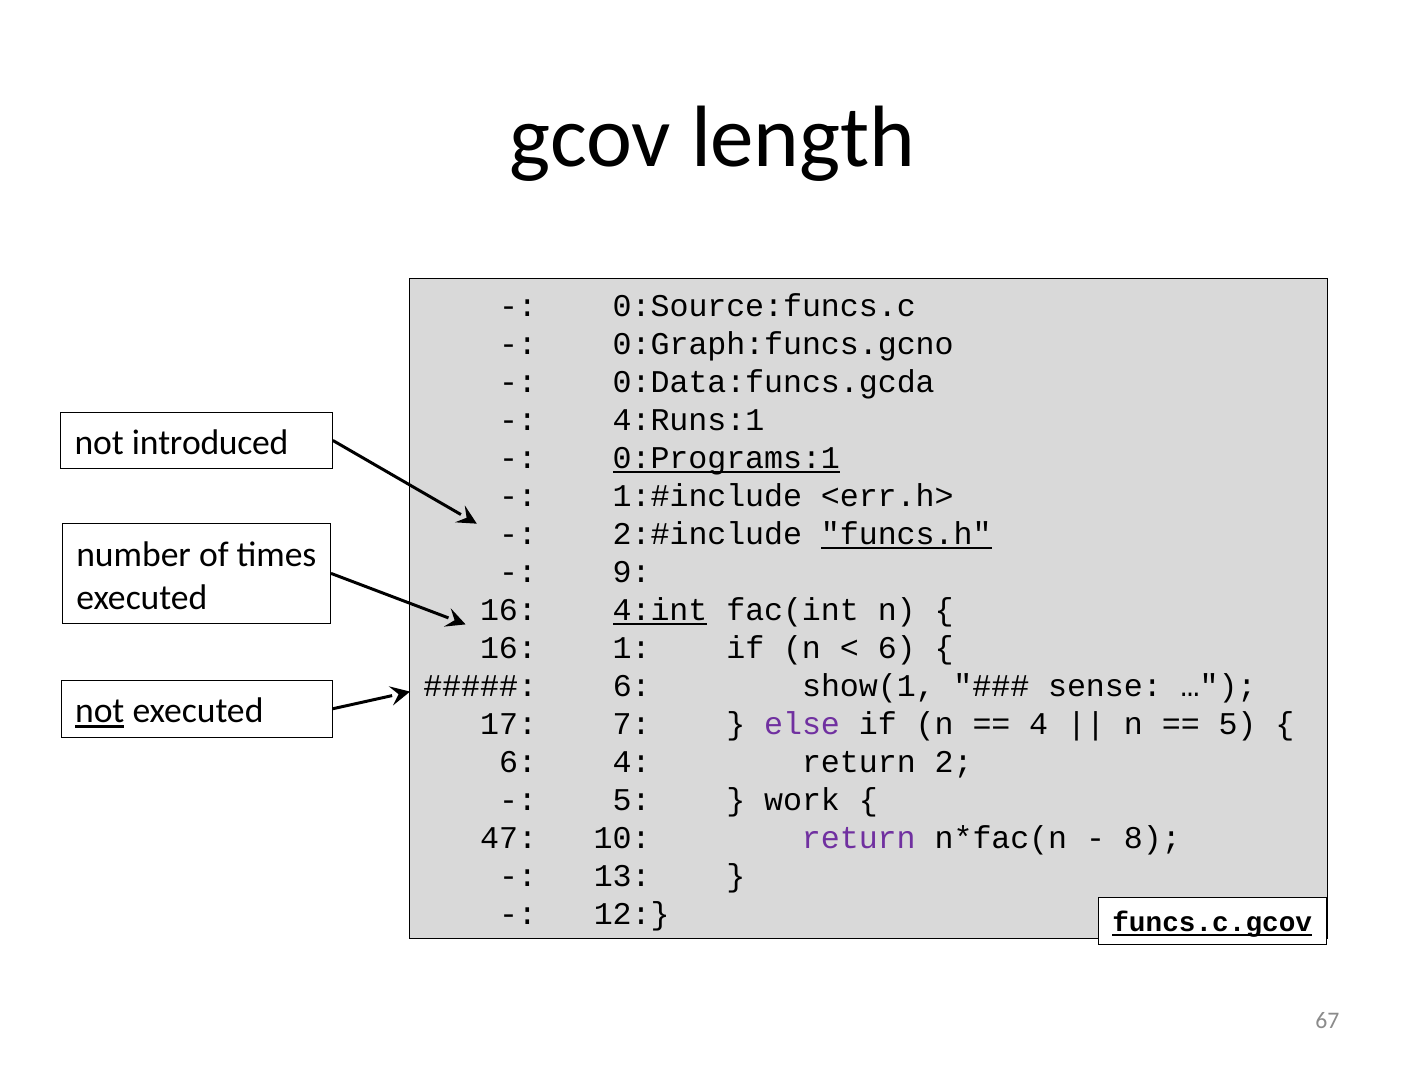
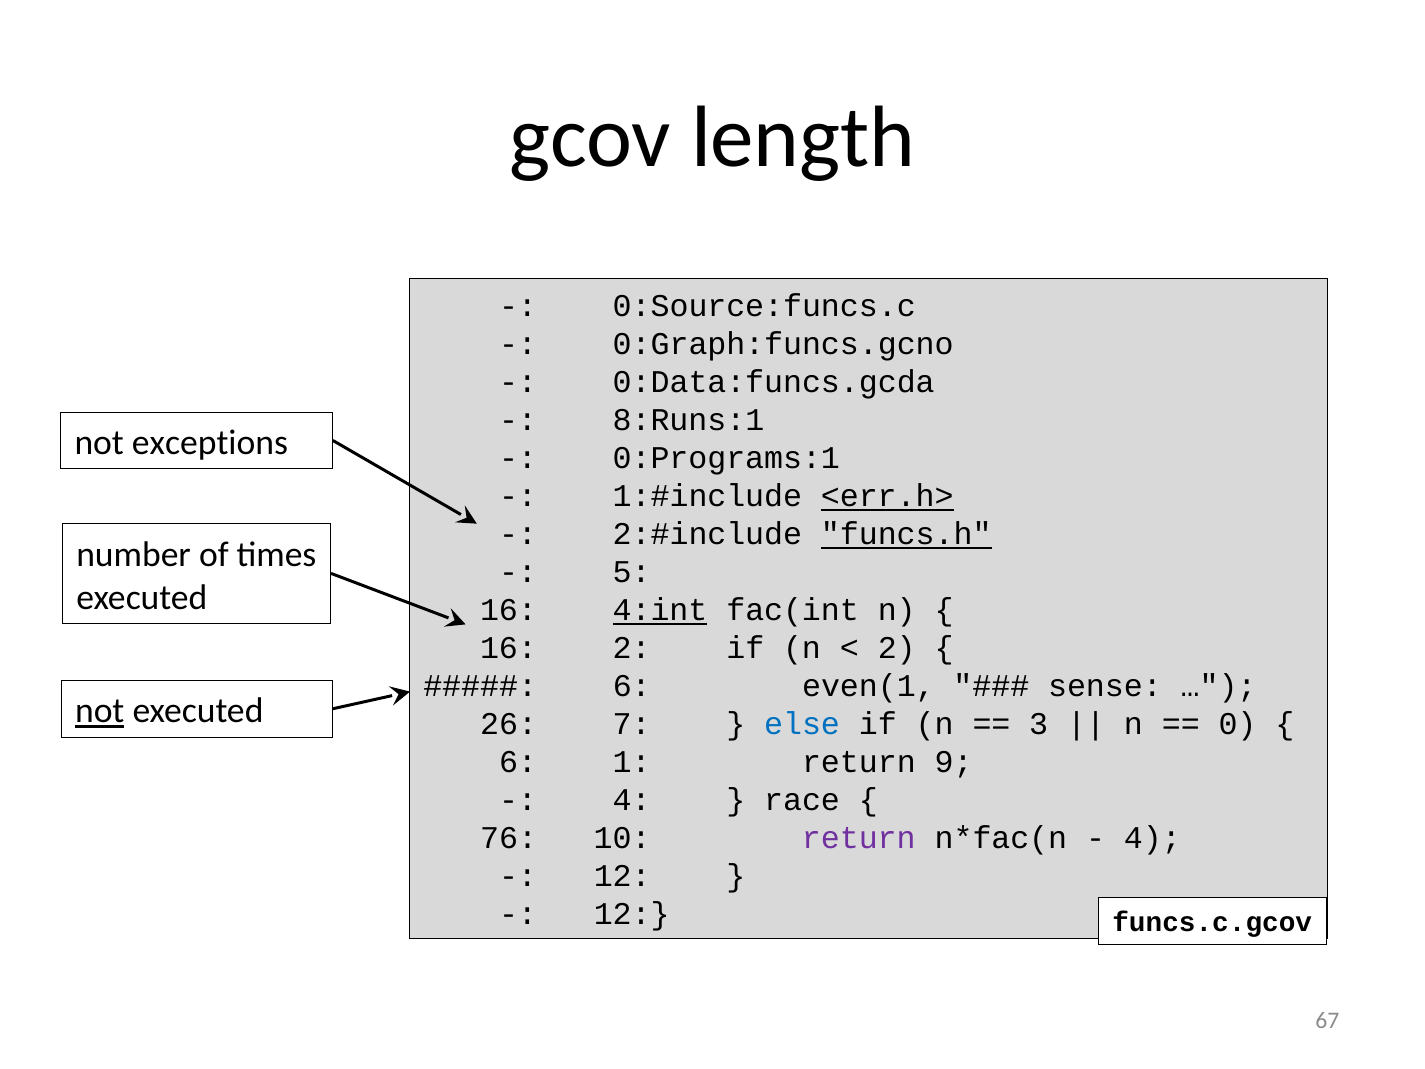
4:Runs:1: 4:Runs:1 -> 8:Runs:1
introduced: introduced -> exceptions
0:Programs:1 underline: present -> none
<err.h> underline: none -> present
9: 9 -> 5
16 1: 1 -> 2
6 at (897, 648): 6 -> 2
show(1: show(1 -> even(1
17: 17 -> 26
else colour: purple -> blue
4 at (1039, 724): 4 -> 3
5 at (1237, 724): 5 -> 0
6 4: 4 -> 1
2: 2 -> 9
5 at (632, 800): 5 -> 4
work: work -> race
47: 47 -> 76
8 at (1152, 838): 8 -> 4
13 at (622, 876): 13 -> 12
funcs.c.gcov underline: present -> none
